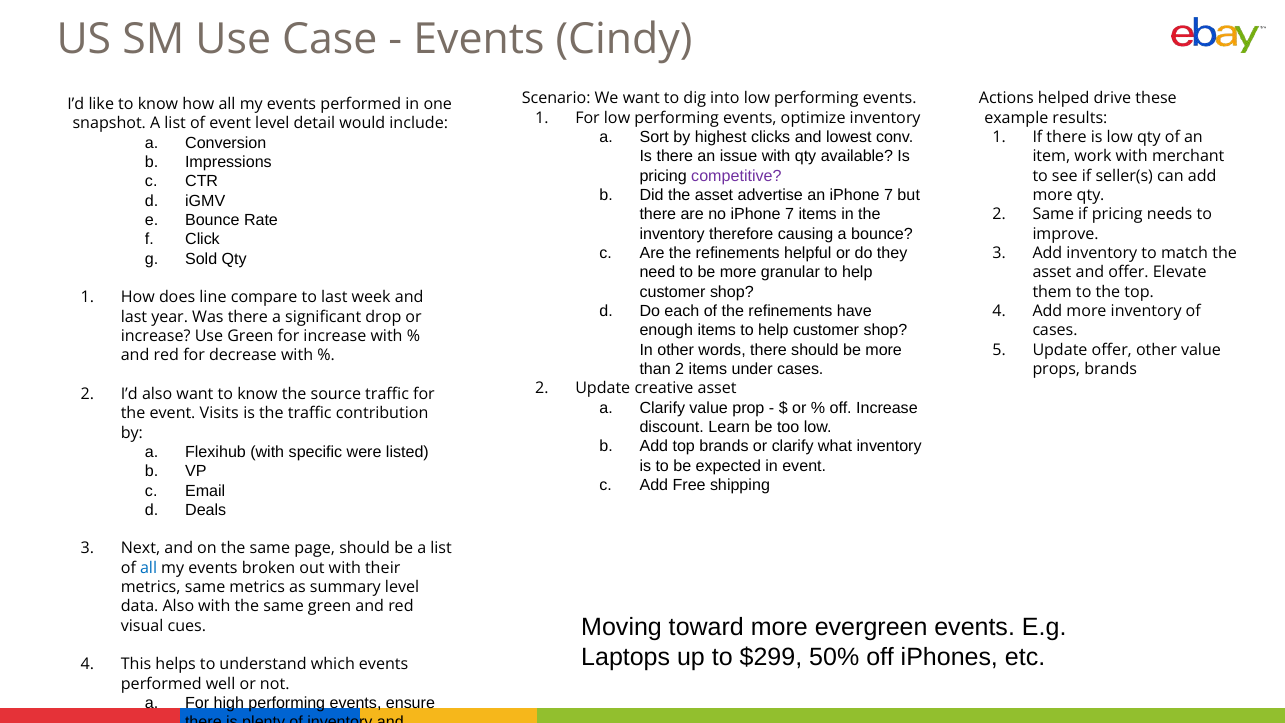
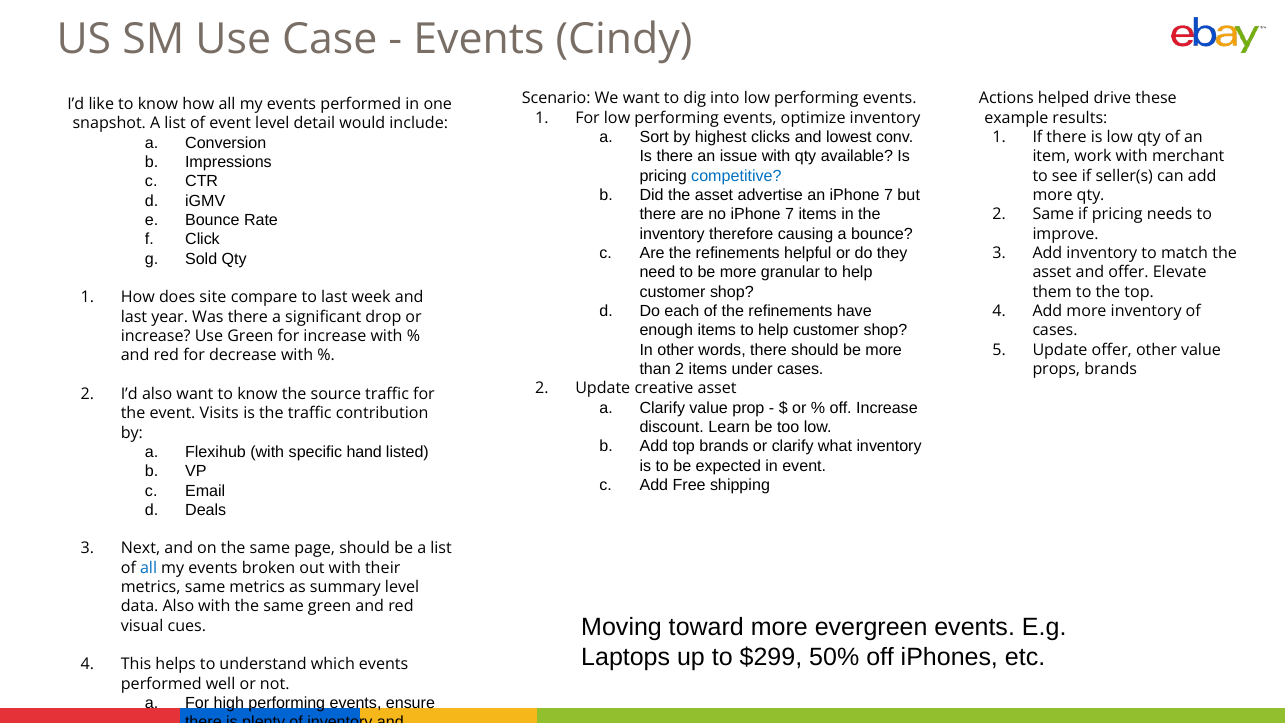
competitive colour: purple -> blue
line: line -> site
were: were -> hand
